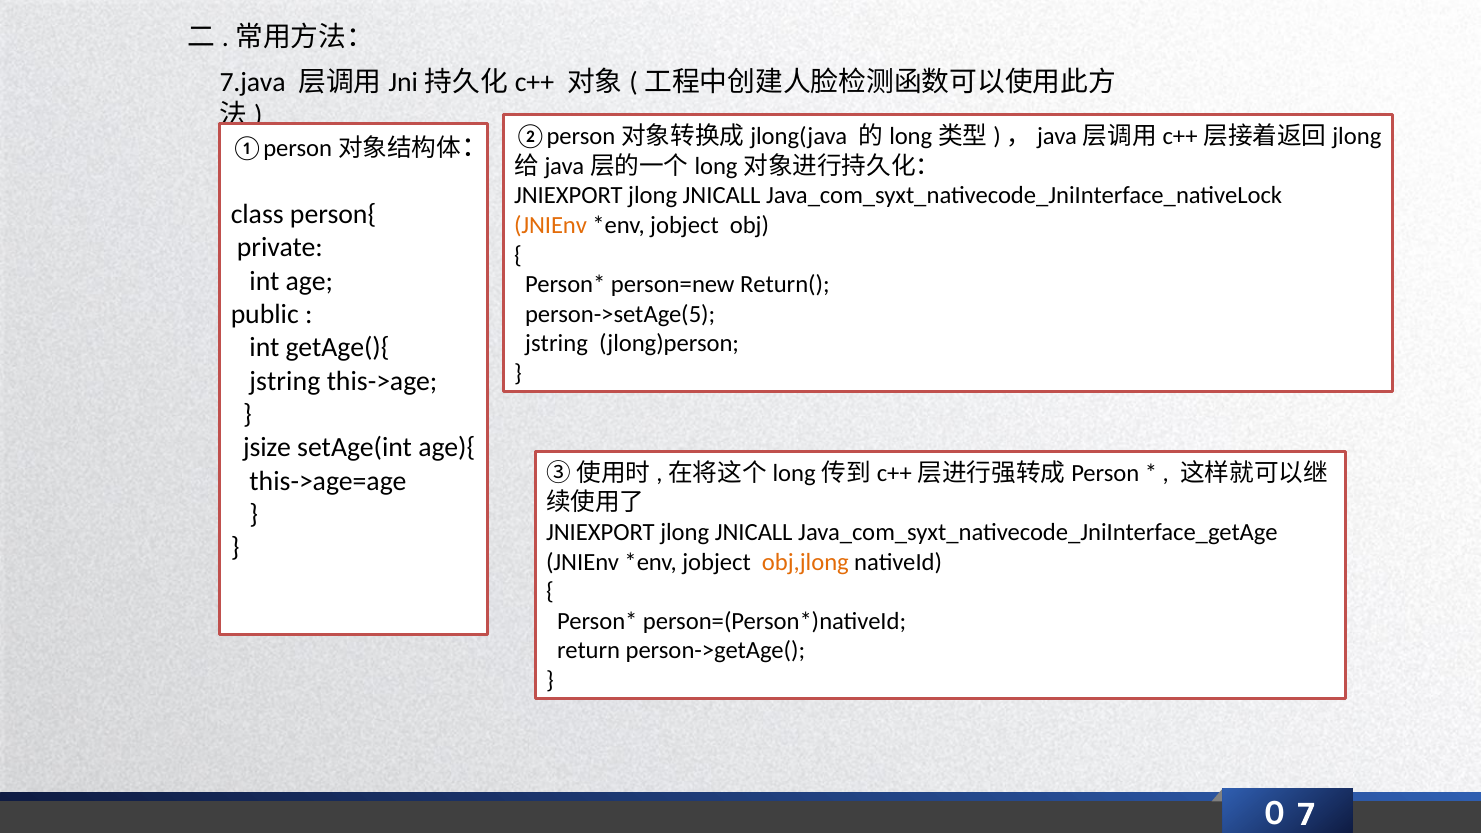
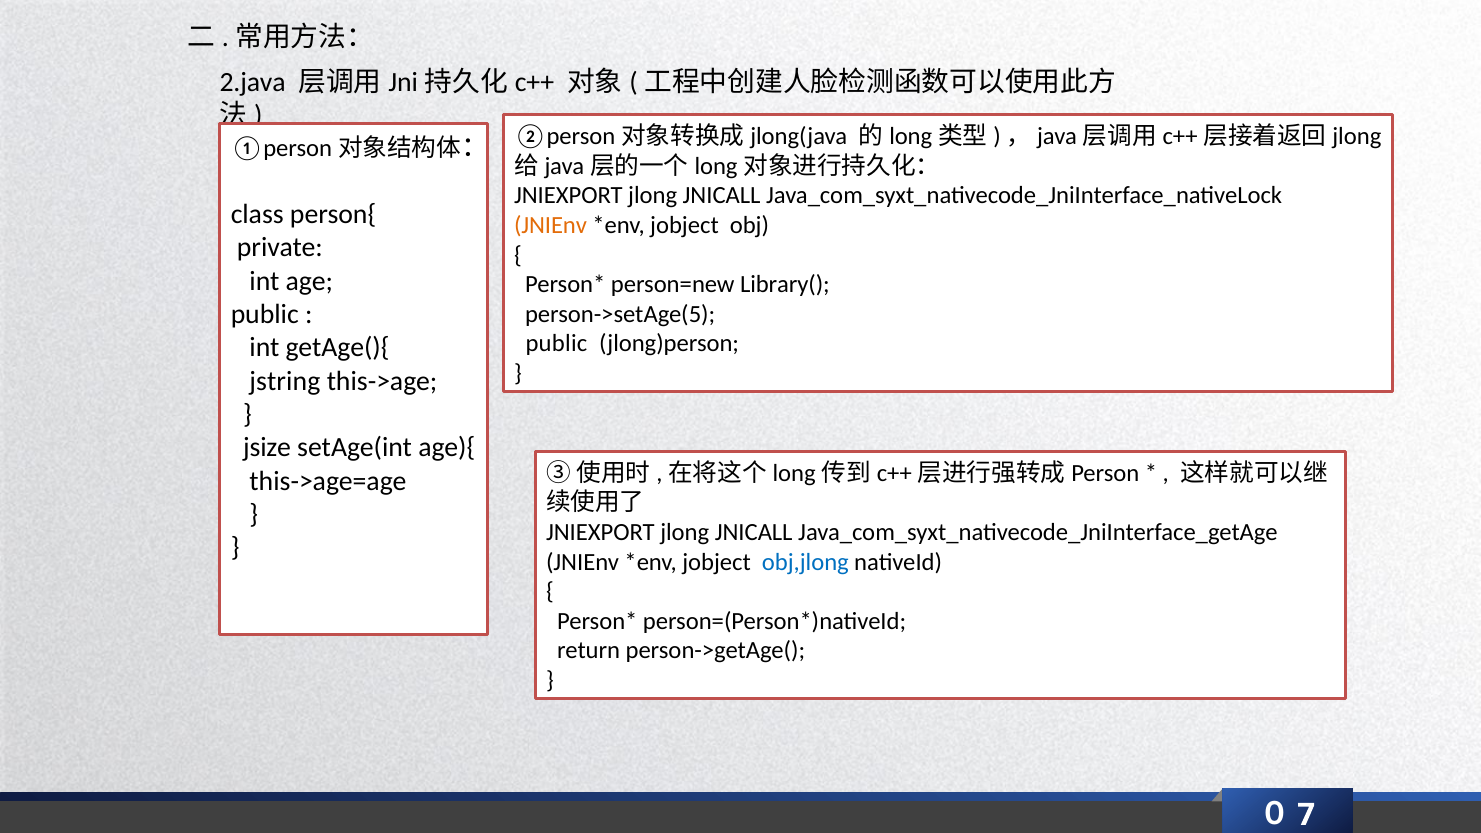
7.java: 7.java -> 2.java
Return(: Return( -> Library(
jstring at (557, 344): jstring -> public
obj,jlong colour: orange -> blue
